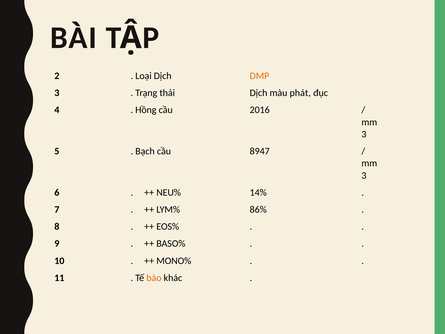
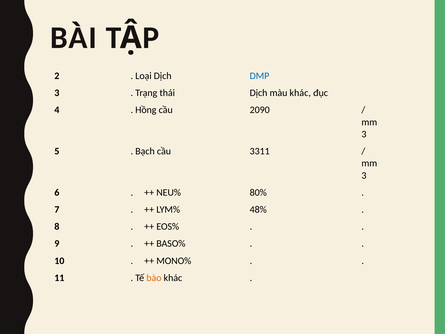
DMP colour: orange -> blue
màu phát: phát -> khác
2016: 2016 -> 2090
8947: 8947 -> 3311
14%: 14% -> 80%
86%: 86% -> 48%
